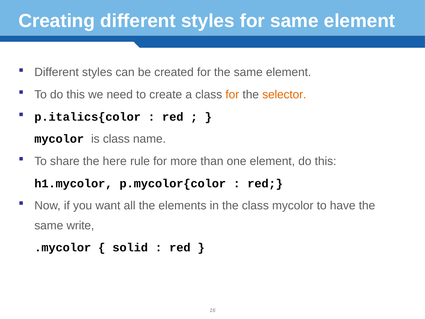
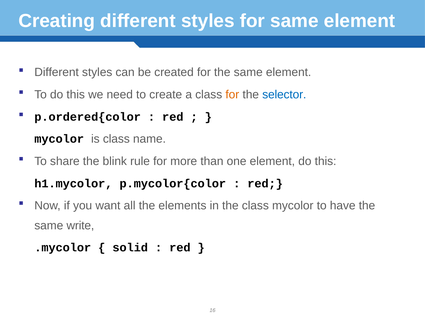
selector colour: orange -> blue
p.italics{color: p.italics{color -> p.ordered{color
here: here -> blink
